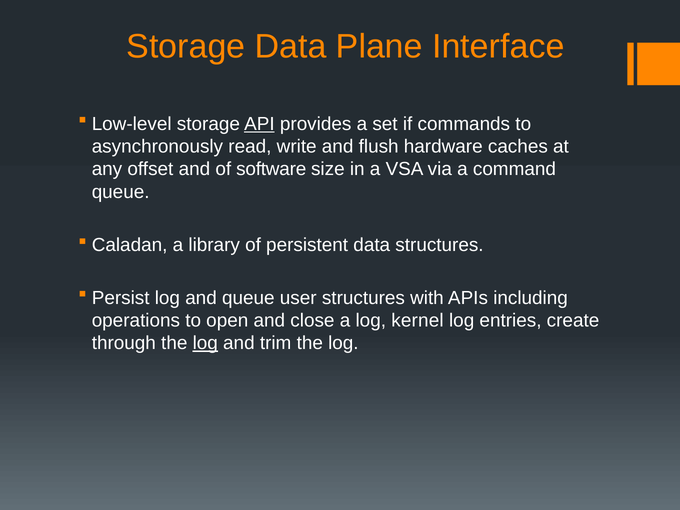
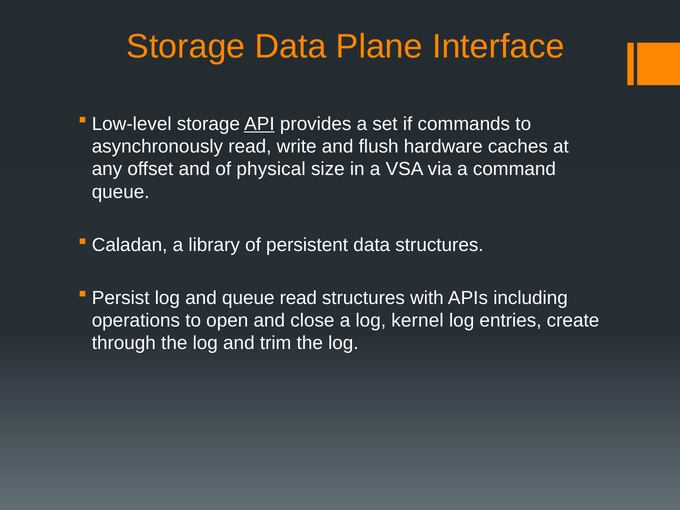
software: software -> physical
queue user: user -> read
log at (205, 343) underline: present -> none
